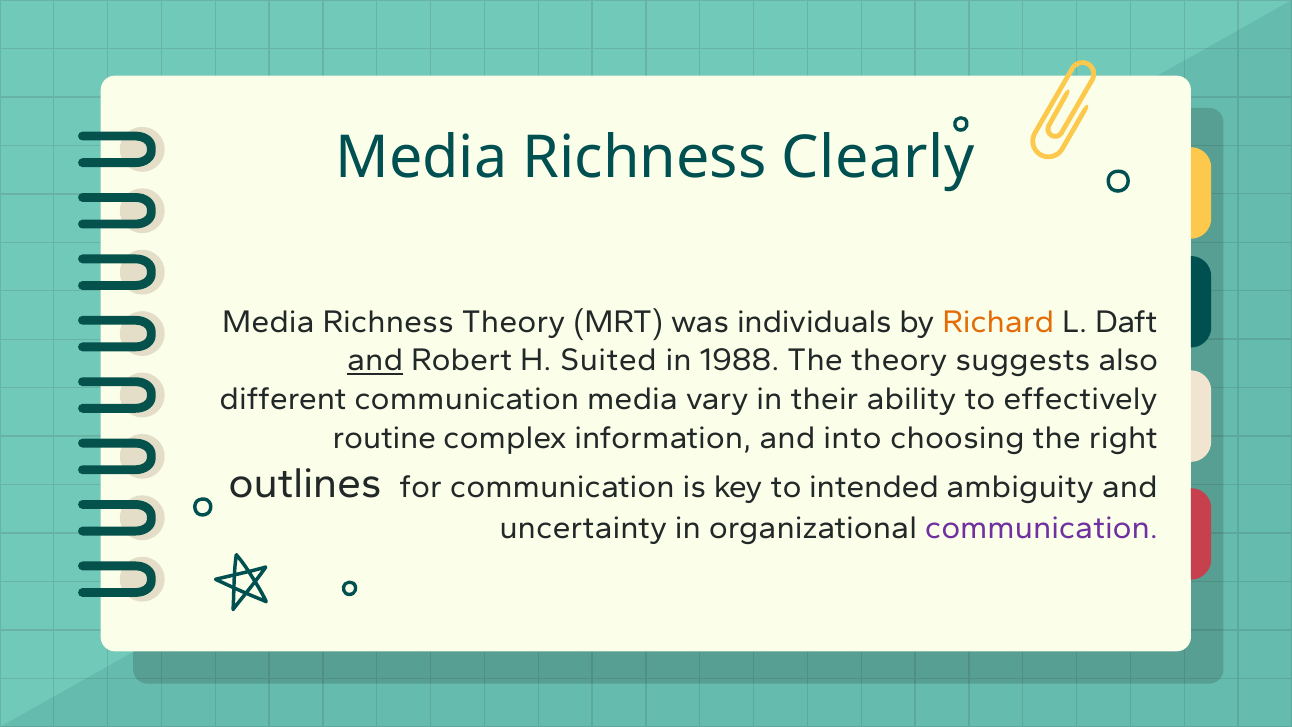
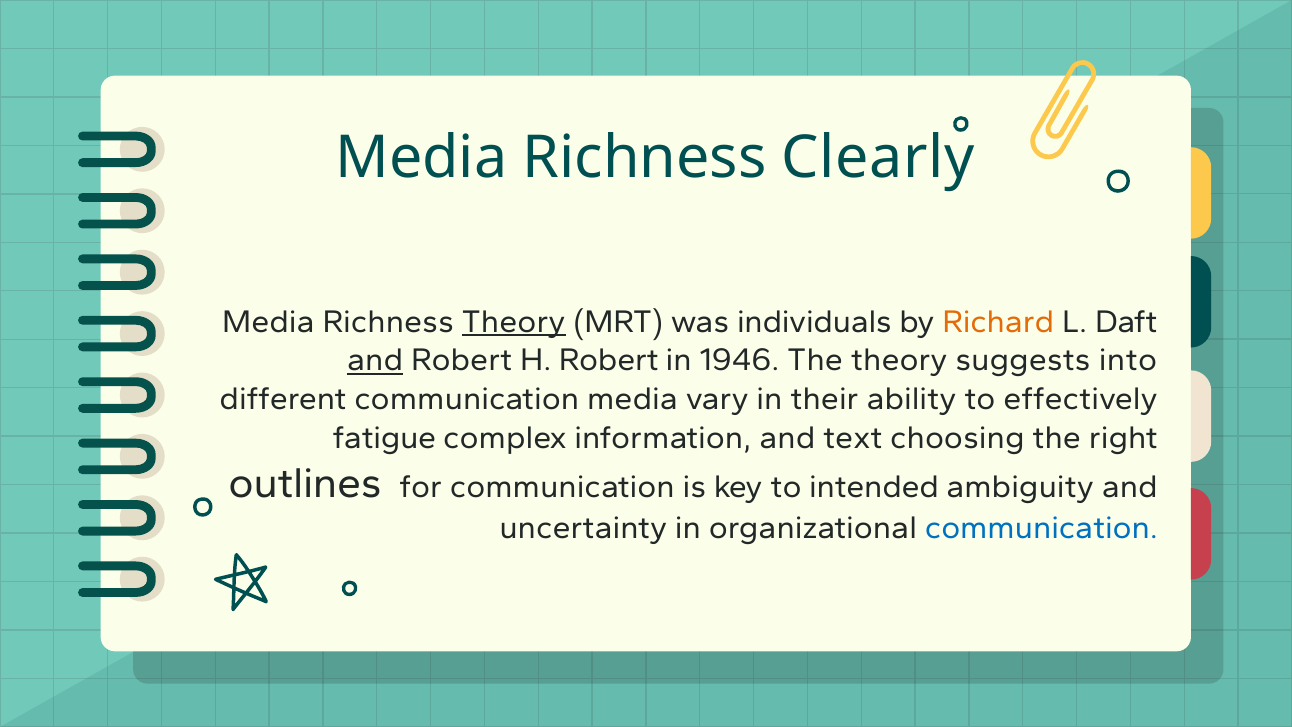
Theory at (514, 321) underline: none -> present
H Suited: Suited -> Robert
1988: 1988 -> 1946
also: also -> into
routine: routine -> fatigue
into: into -> text
communication at (1042, 528) colour: purple -> blue
